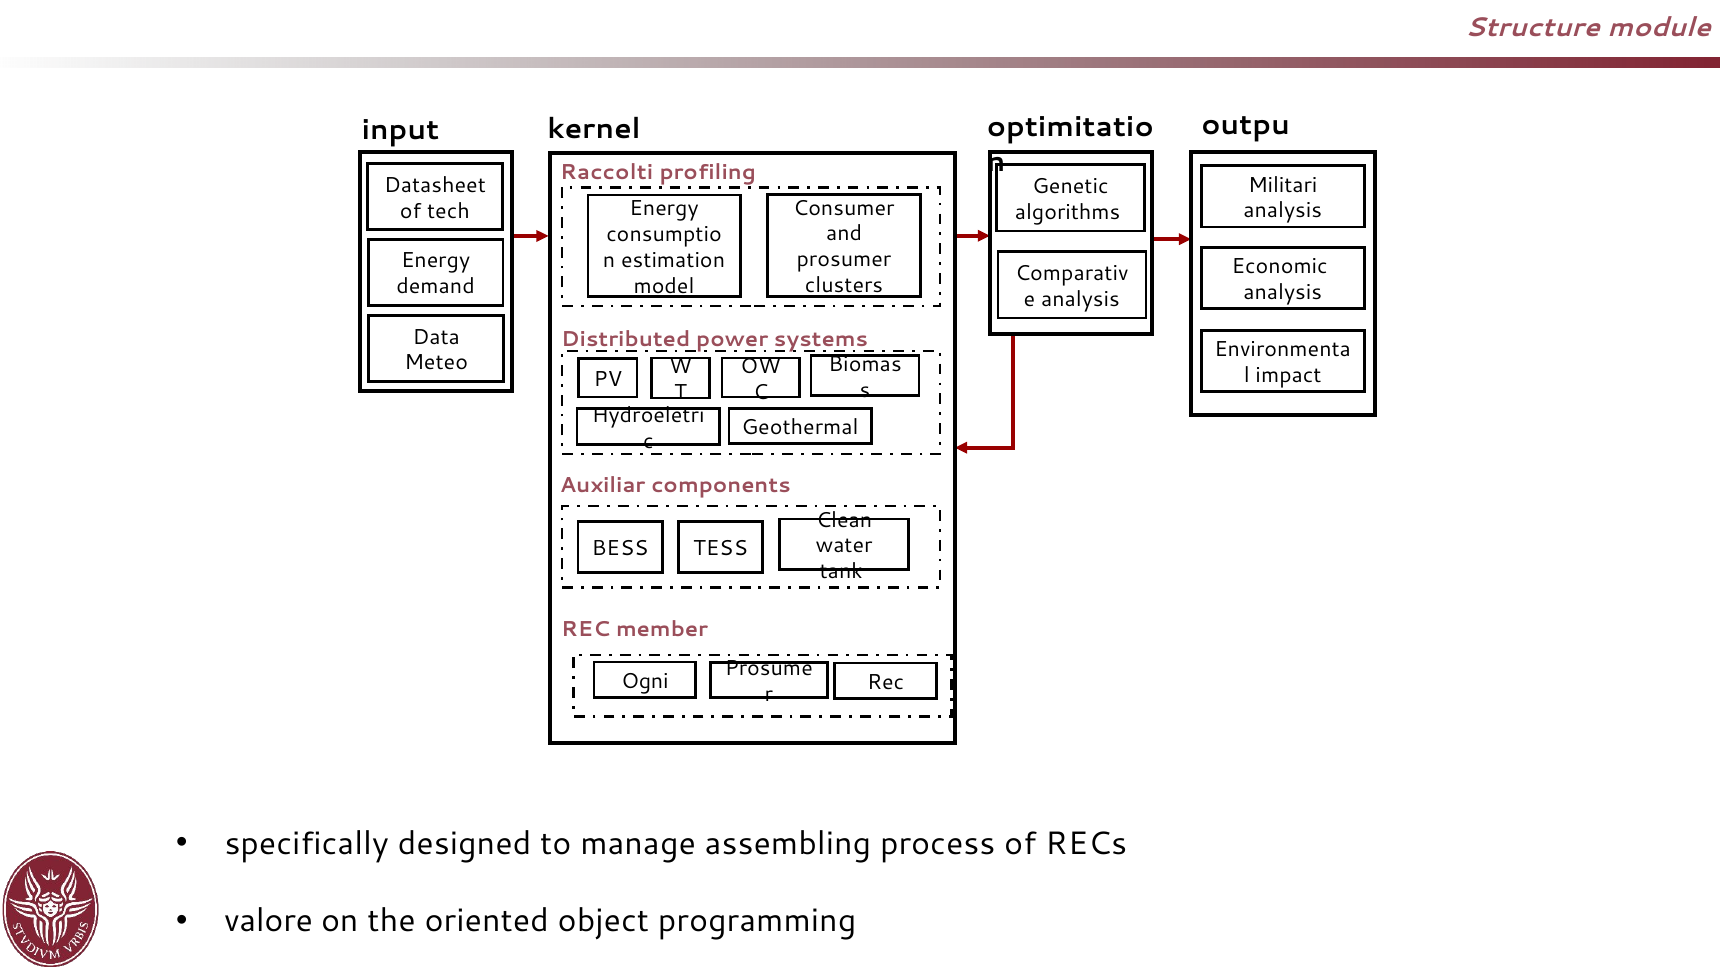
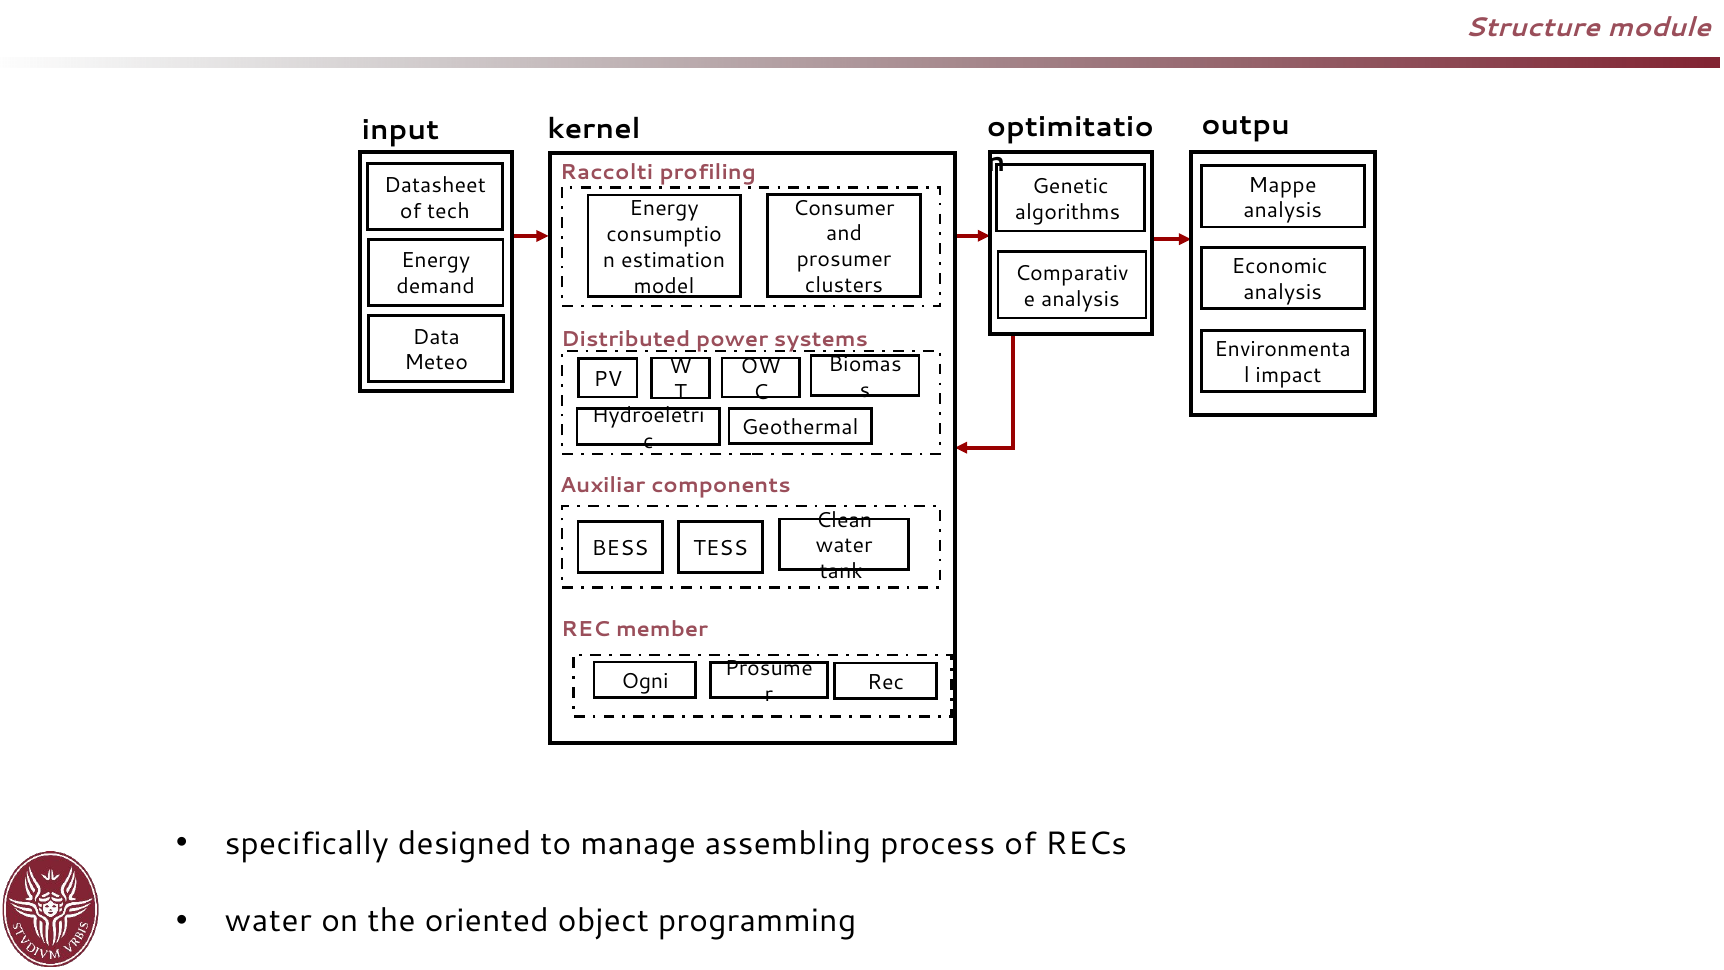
Militari: Militari -> Mappe
valore at (269, 921): valore -> water
